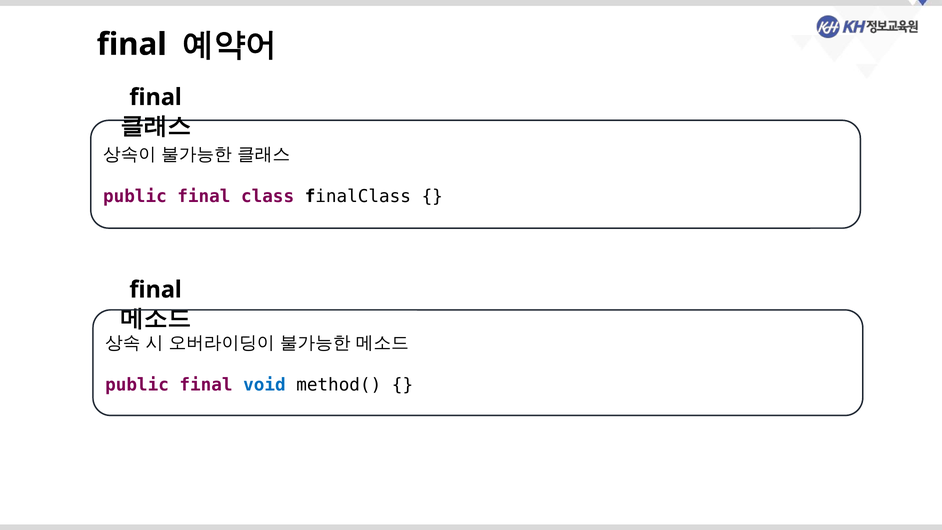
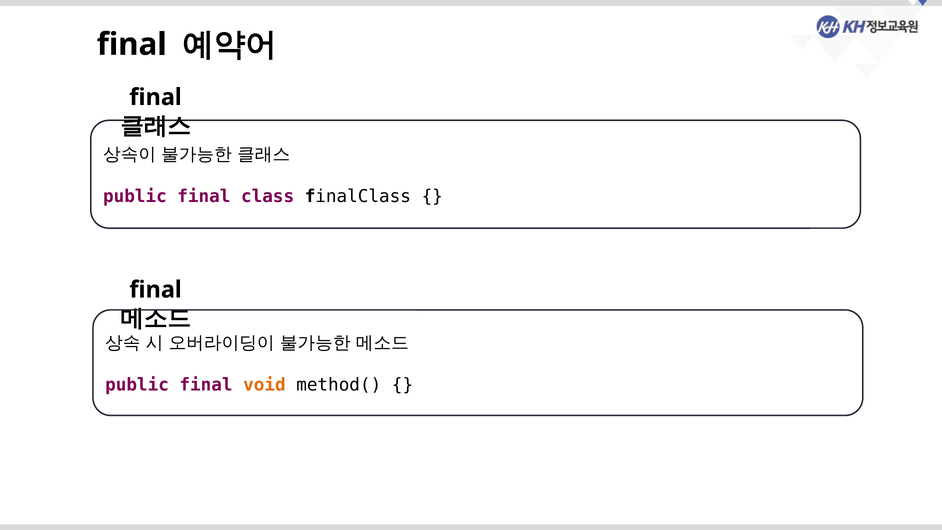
void colour: blue -> orange
